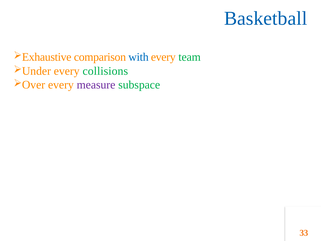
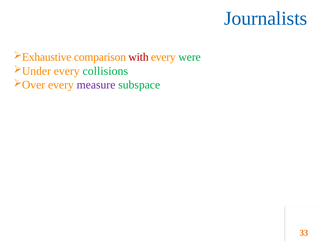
Basketball: Basketball -> Journalists
with colour: blue -> red
team: team -> were
